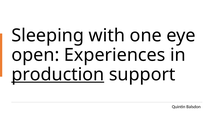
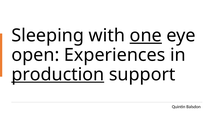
one underline: none -> present
